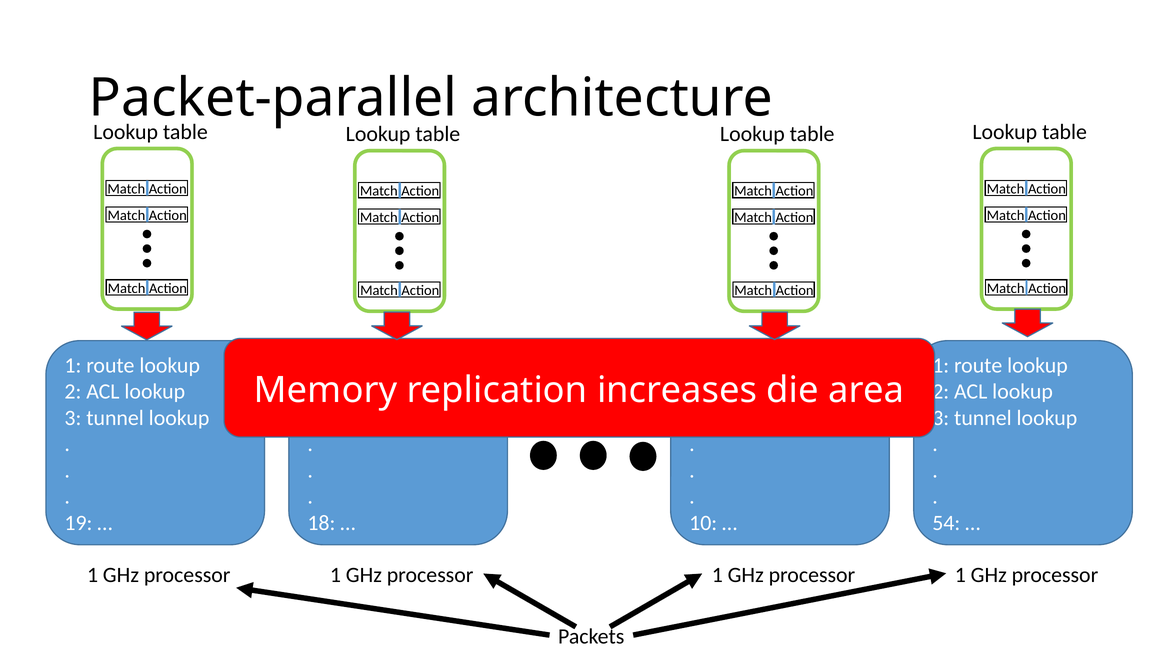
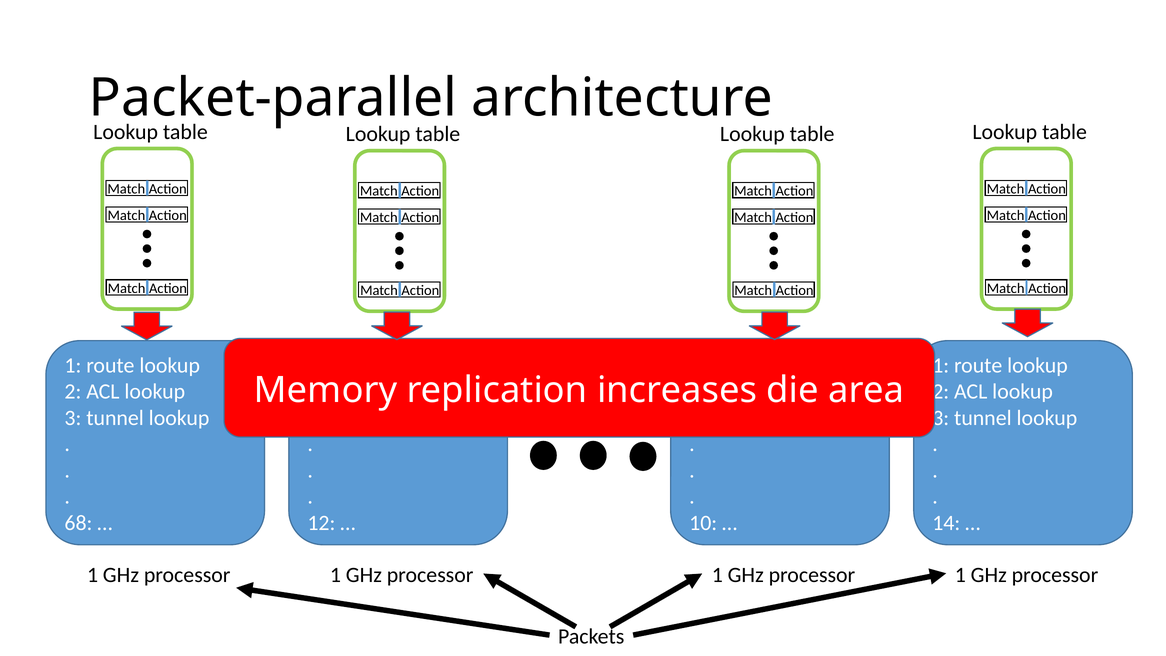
19: 19 -> 68
18: 18 -> 12
54: 54 -> 14
